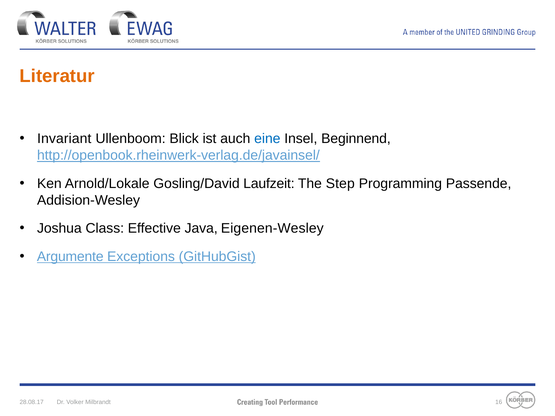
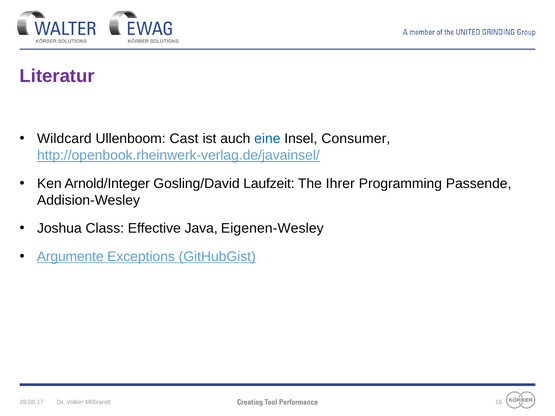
Literatur colour: orange -> purple
Invariant: Invariant -> Wildcard
Blick: Blick -> Cast
Beginnend: Beginnend -> Consumer
Arnold/Lokale: Arnold/Lokale -> Arnold/Integer
Step: Step -> Ihrer
